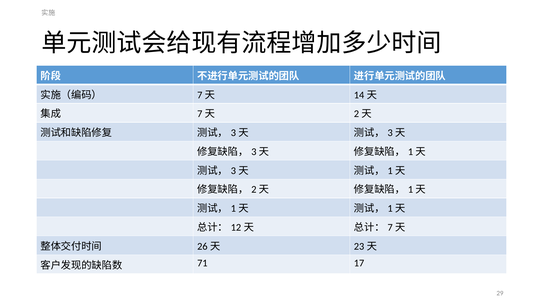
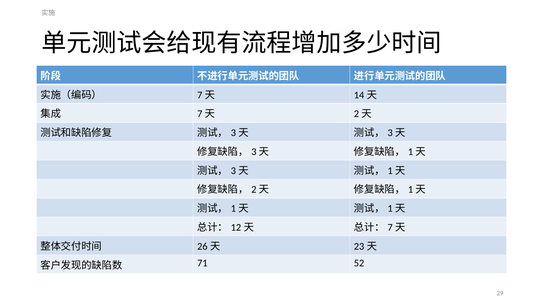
17: 17 -> 52
